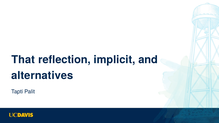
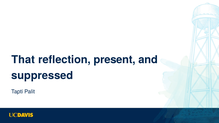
implicit: implicit -> present
alternatives: alternatives -> suppressed
